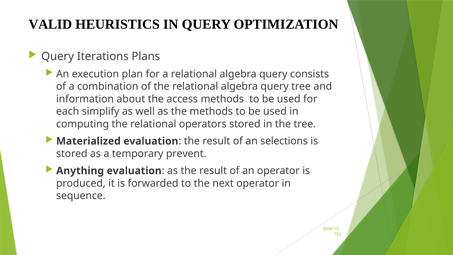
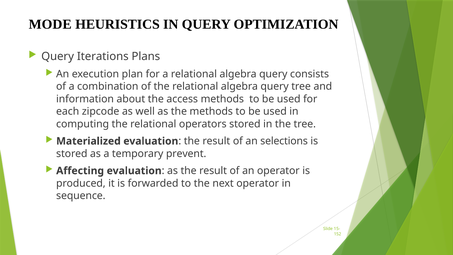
VALID: VALID -> MODE
simplify: simplify -> zipcode
Anything: Anything -> Affecting
